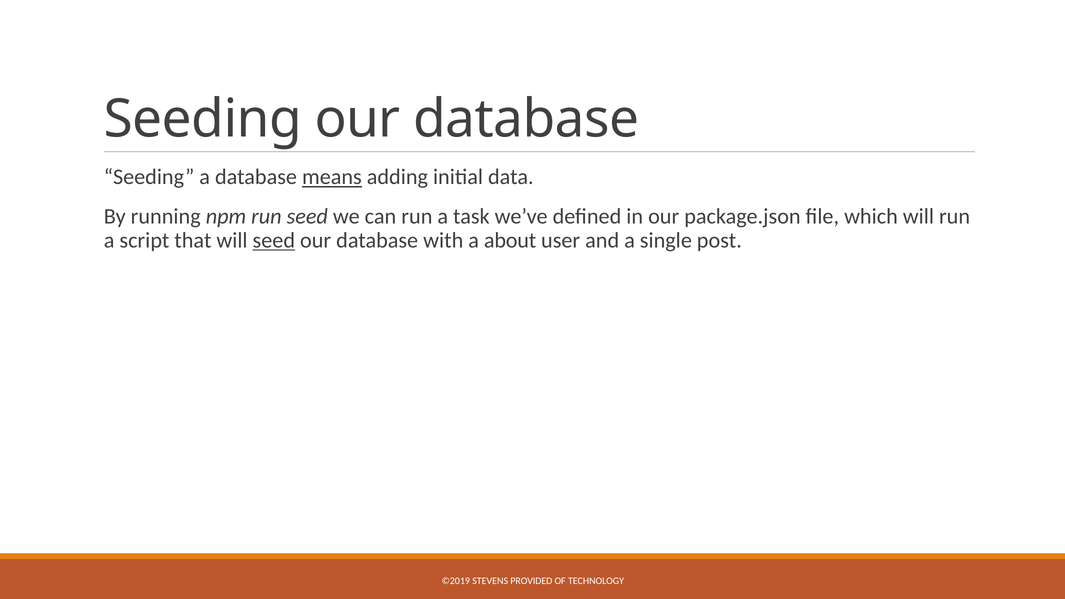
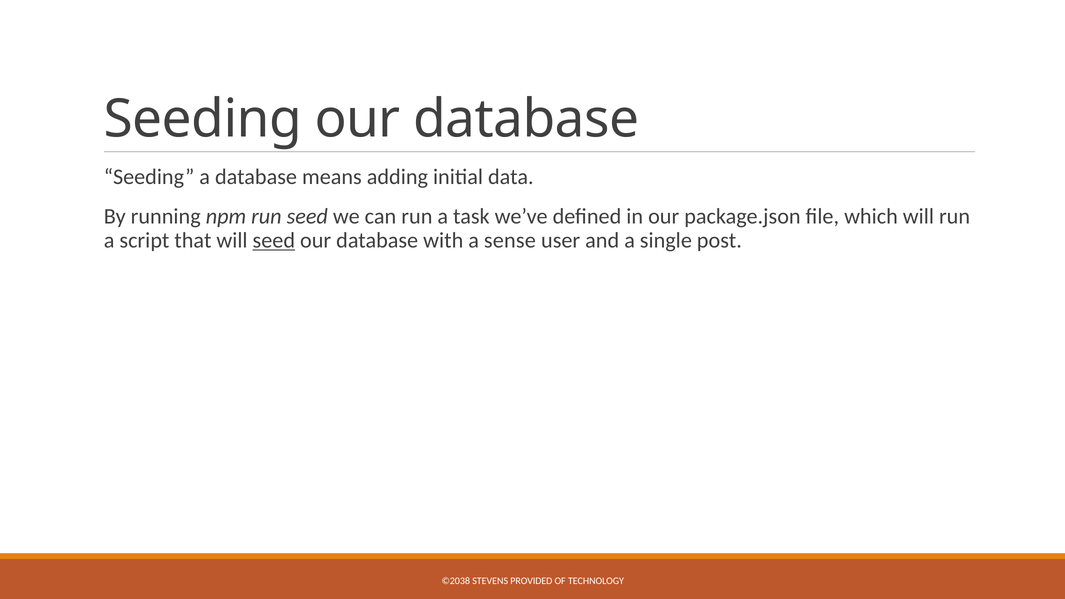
means underline: present -> none
about: about -> sense
©2019: ©2019 -> ©2038
